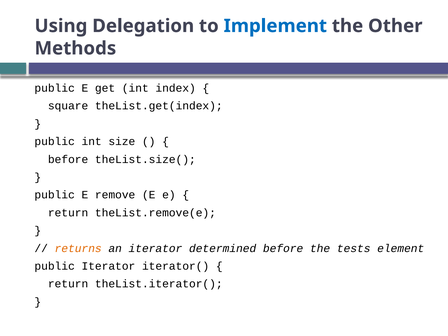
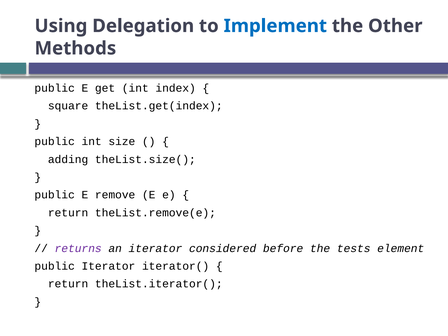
before at (68, 159): before -> adding
returns colour: orange -> purple
determined: determined -> considered
